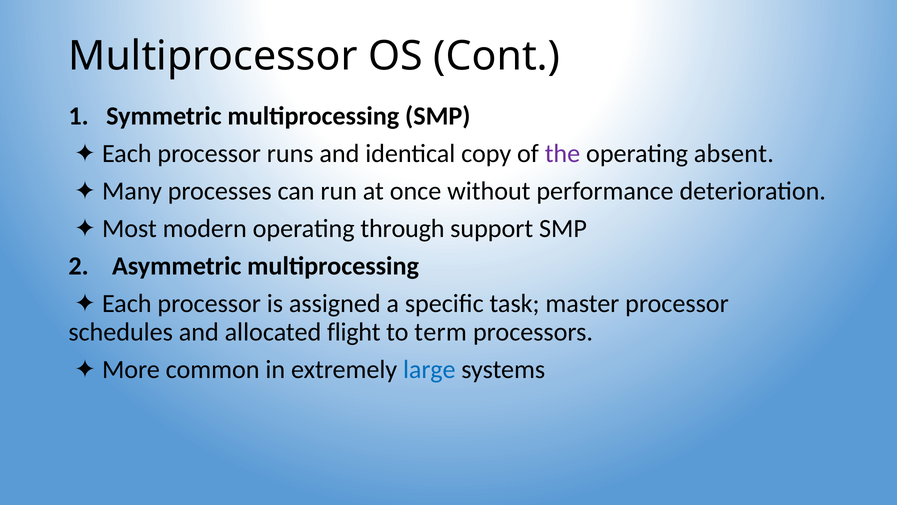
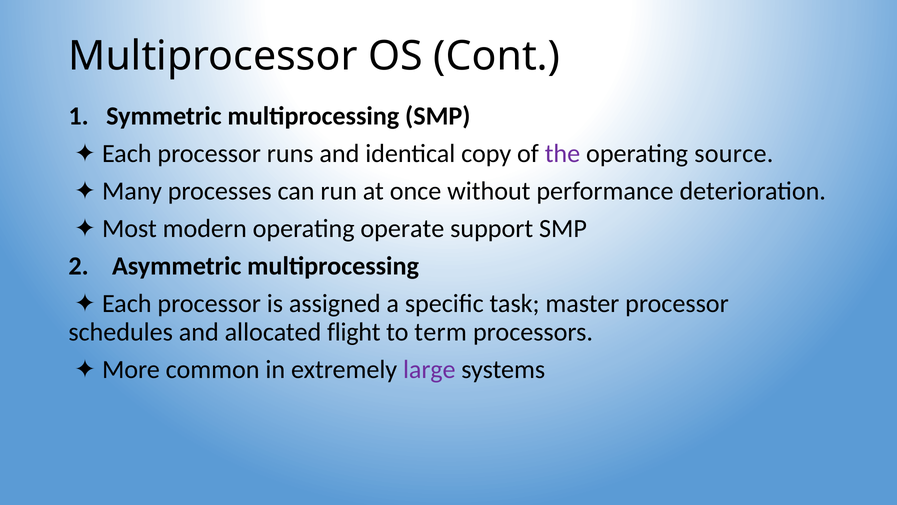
absent: absent -> source
through: through -> operate
large colour: blue -> purple
